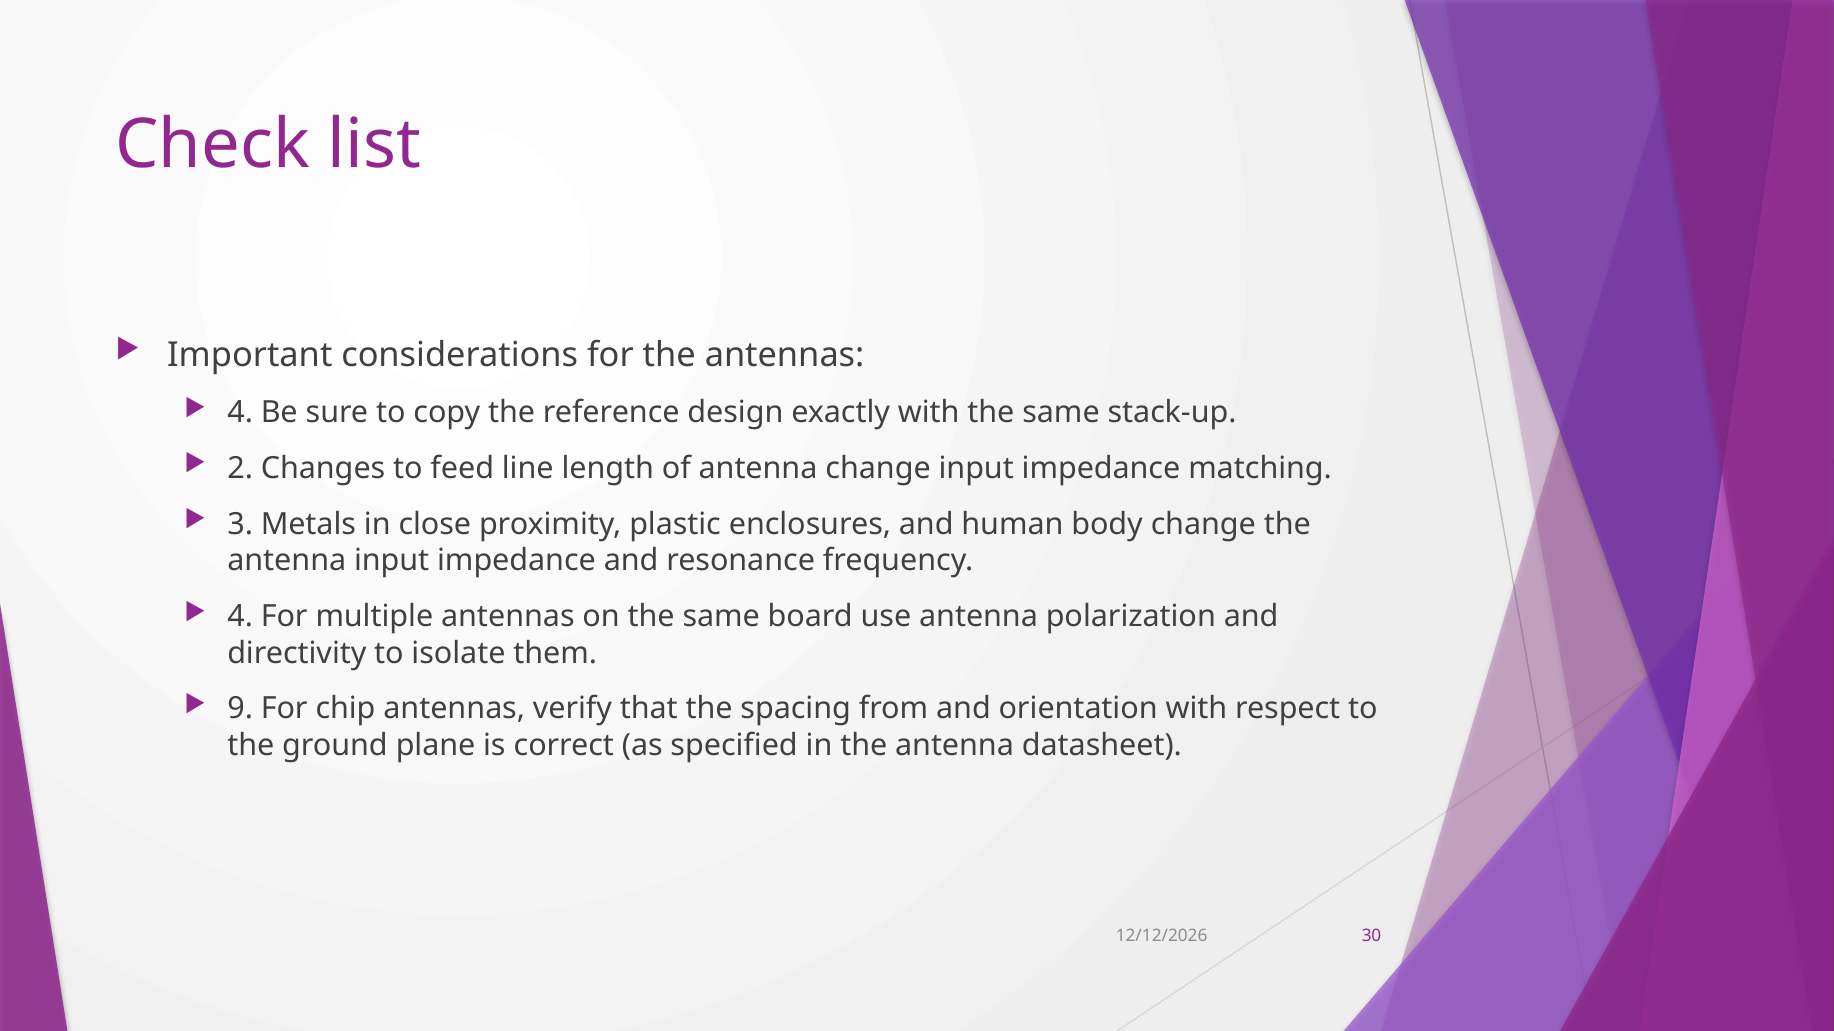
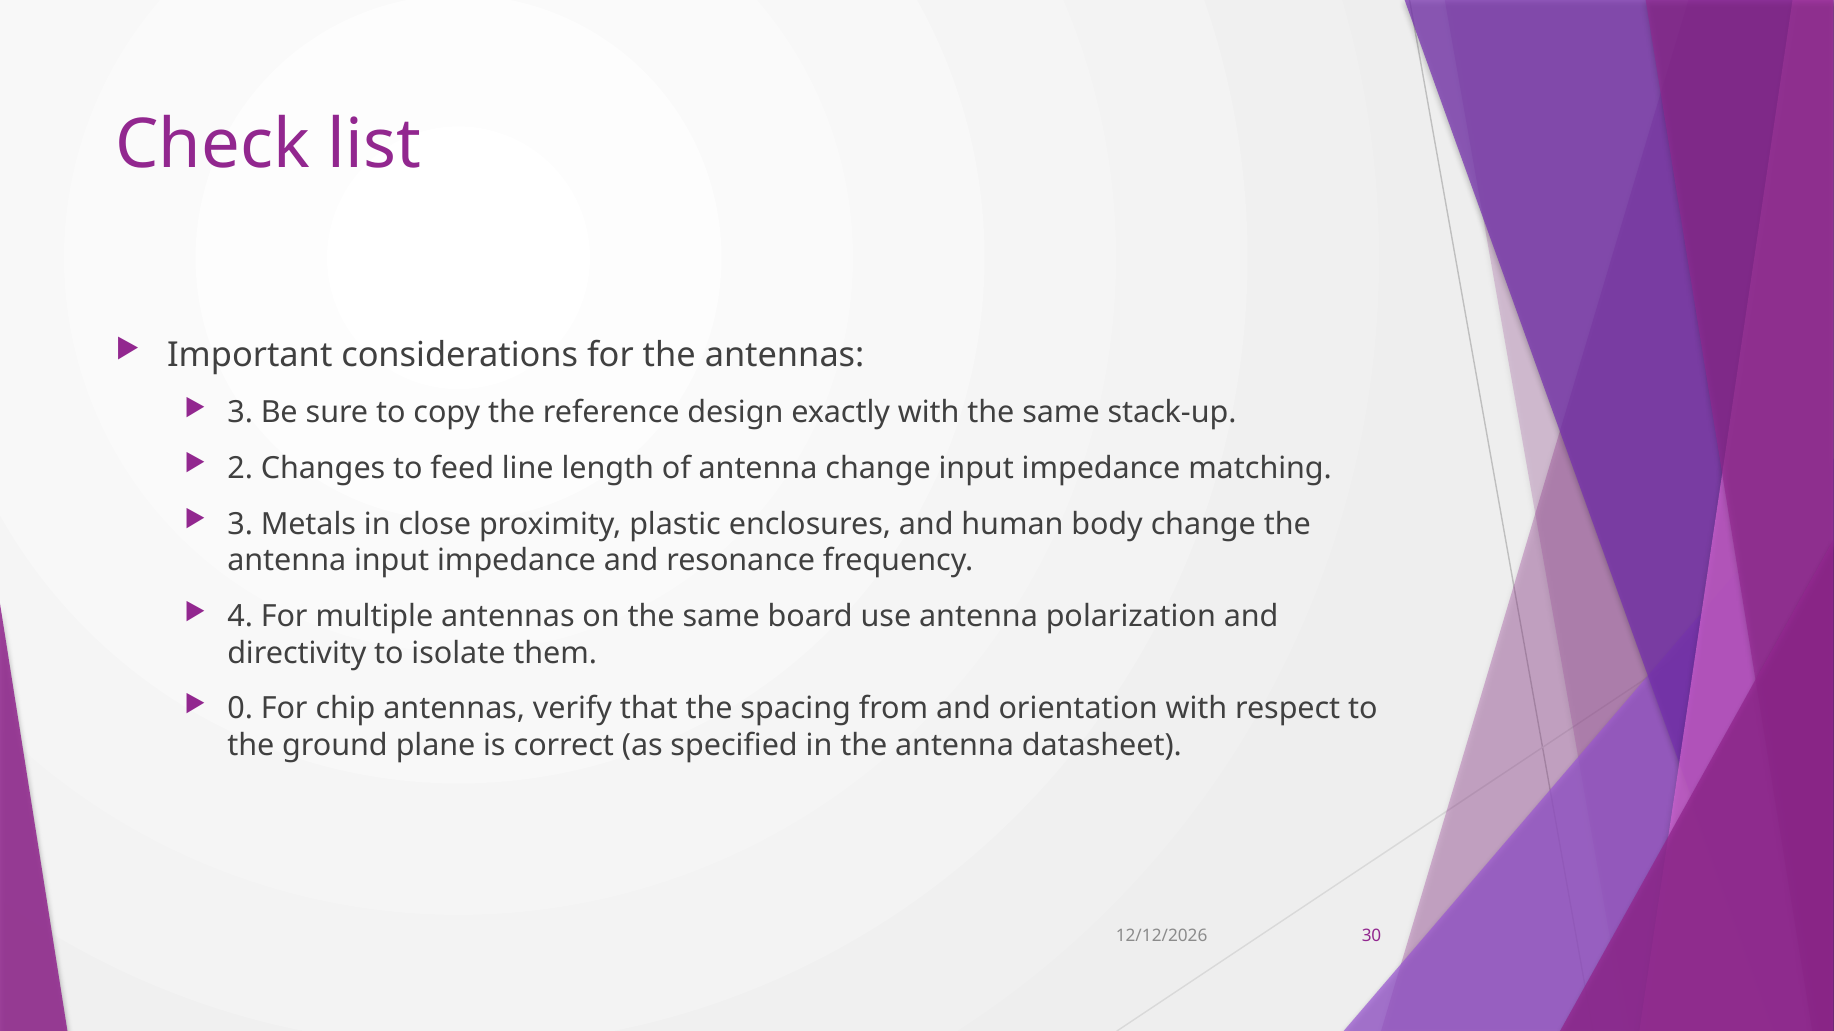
4 at (240, 413): 4 -> 3
9: 9 -> 0
